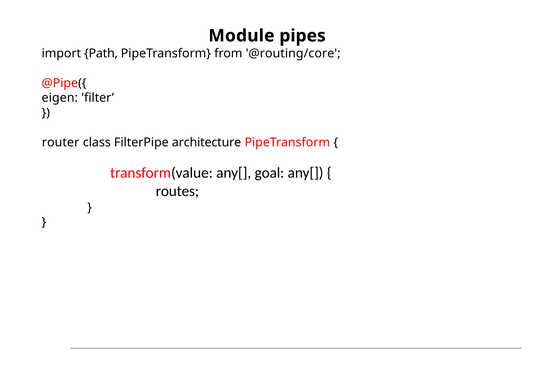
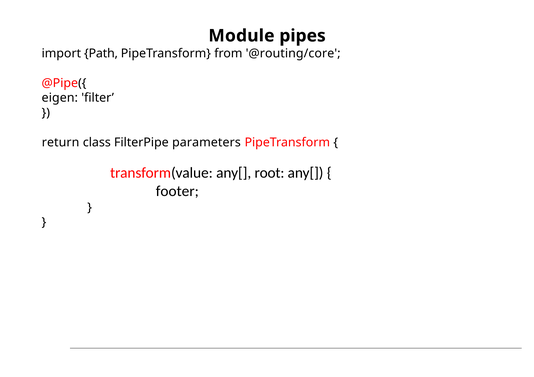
router: router -> return
architecture: architecture -> parameters
goal: goal -> root
routes: routes -> footer
